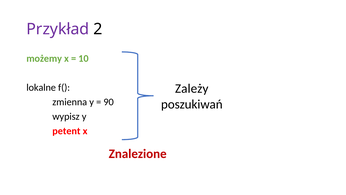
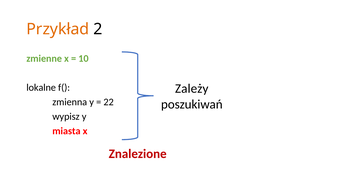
Przykład colour: purple -> orange
możemy: możemy -> zmienne
90: 90 -> 22
petent: petent -> miasta
